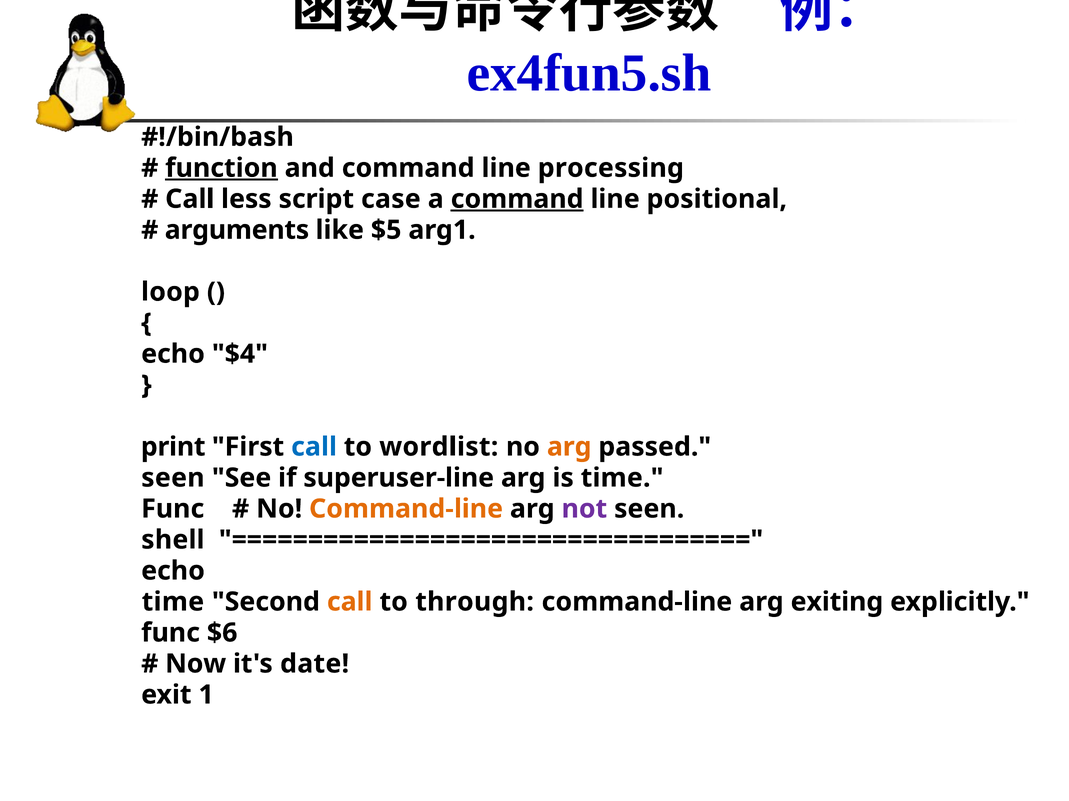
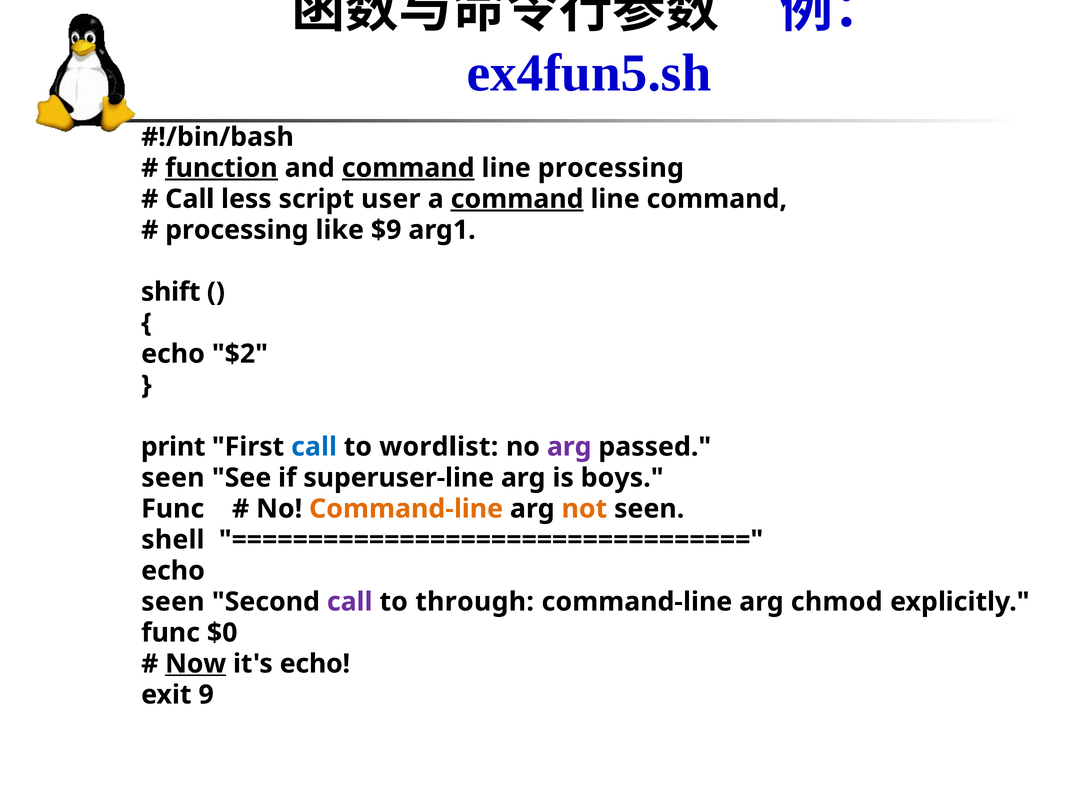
command at (408, 168) underline: none -> present
case: case -> user
line positional: positional -> command
arguments at (237, 230): arguments -> processing
$5: $5 -> $9
loop: loop -> shift
$4: $4 -> $2
arg at (569, 447) colour: orange -> purple
is time: time -> boys
not colour: purple -> orange
time at (173, 602): time -> seen
call at (350, 602) colour: orange -> purple
exiting: exiting -> chmod
$6: $6 -> $0
Now underline: none -> present
it's date: date -> echo
1: 1 -> 9
